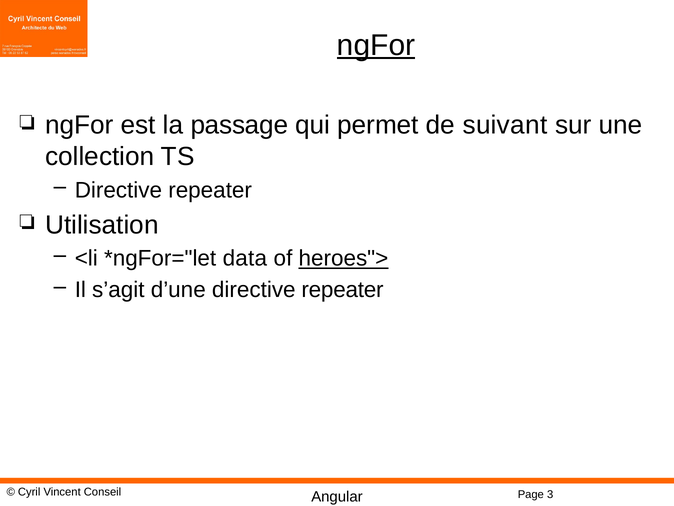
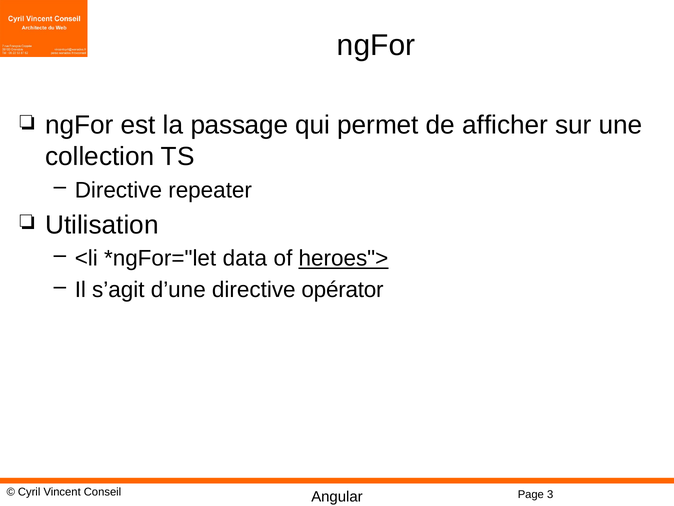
ngFor at (376, 45) underline: present -> none
suivant: suivant -> afficher
d’une directive repeater: repeater -> opérator
